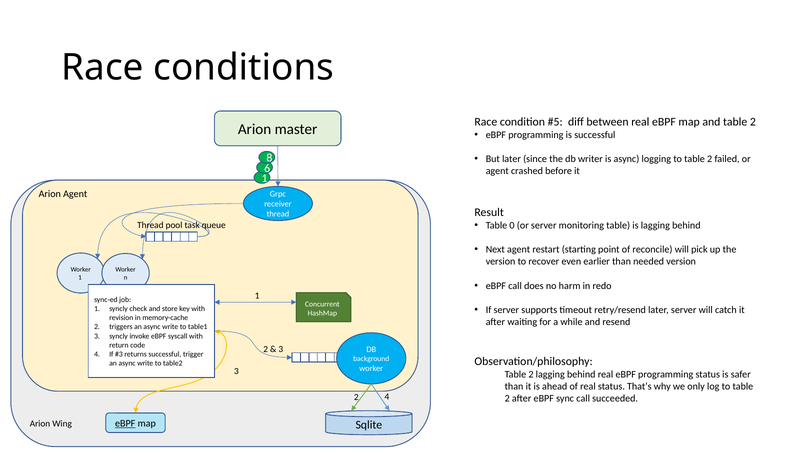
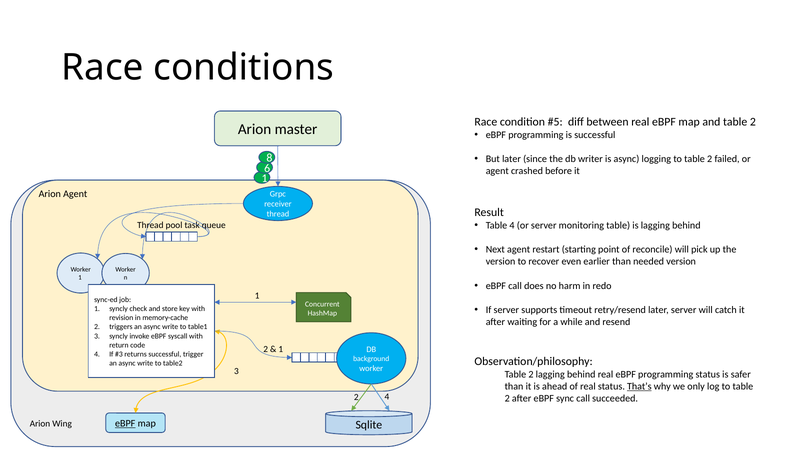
Table 0: 0 -> 4
3 at (281, 350): 3 -> 1
That’s underline: none -> present
